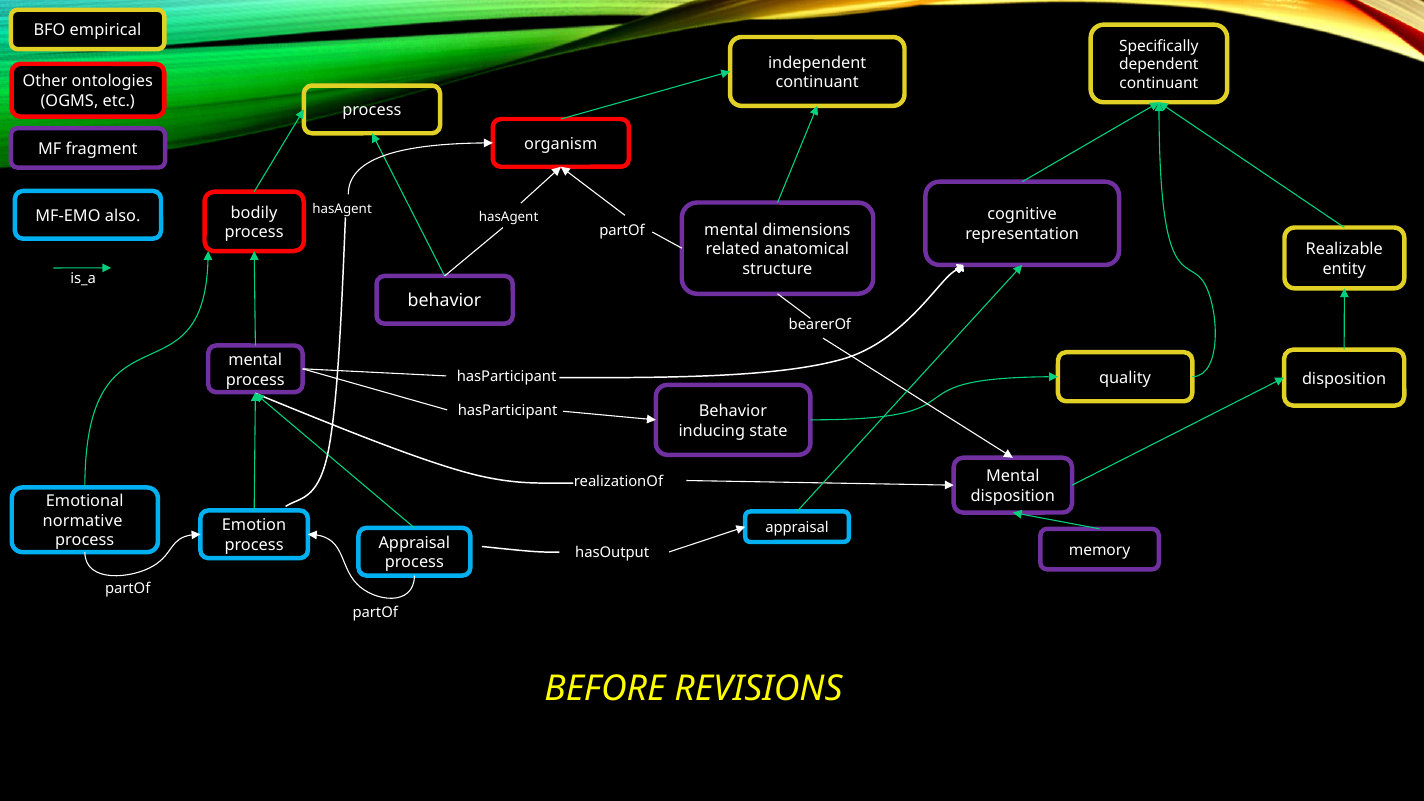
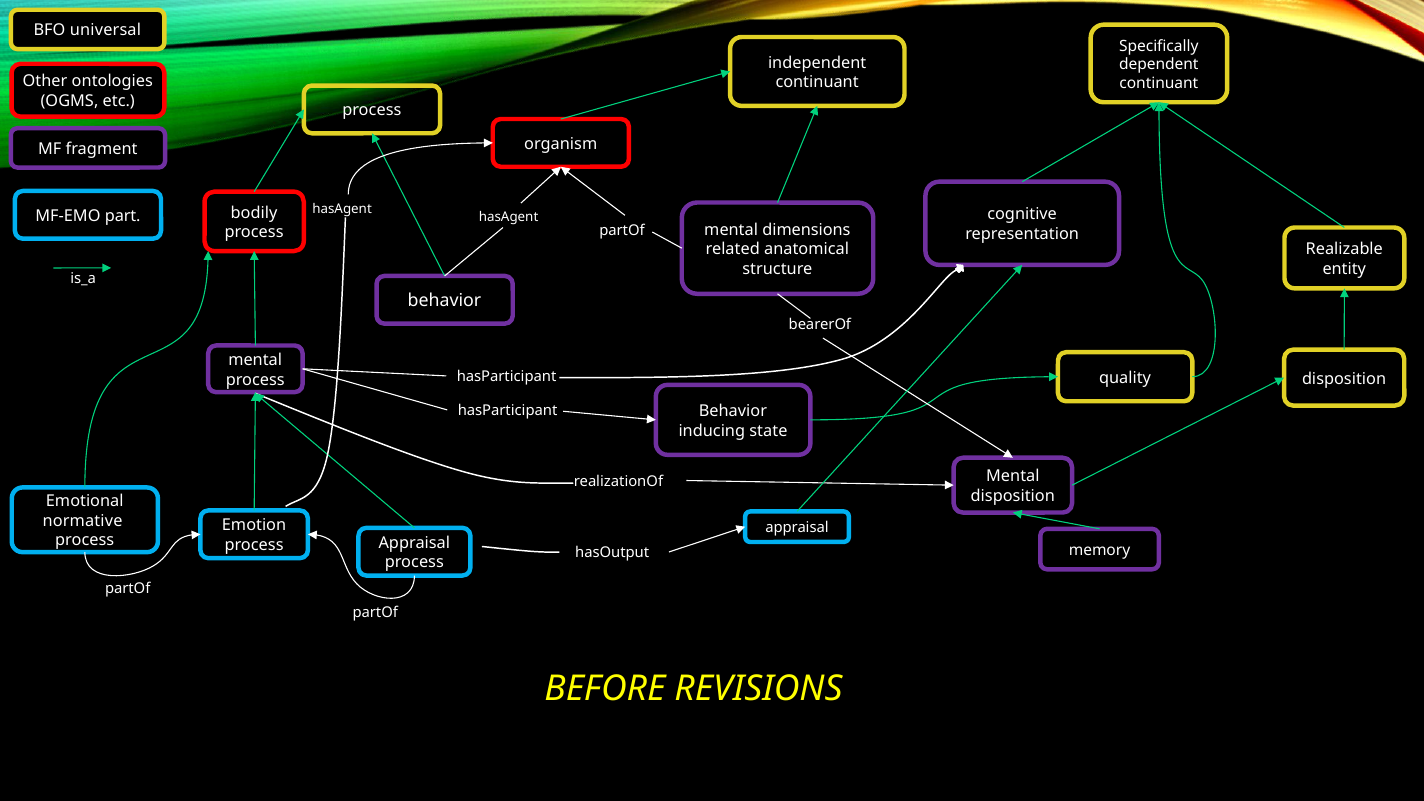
empirical: empirical -> universal
also: also -> part
